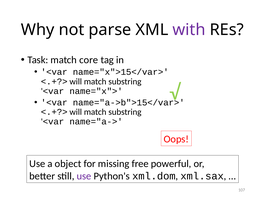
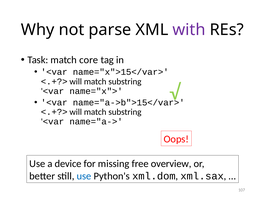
object: object -> device
powerful: powerful -> overview
use at (84, 176) colour: purple -> blue
